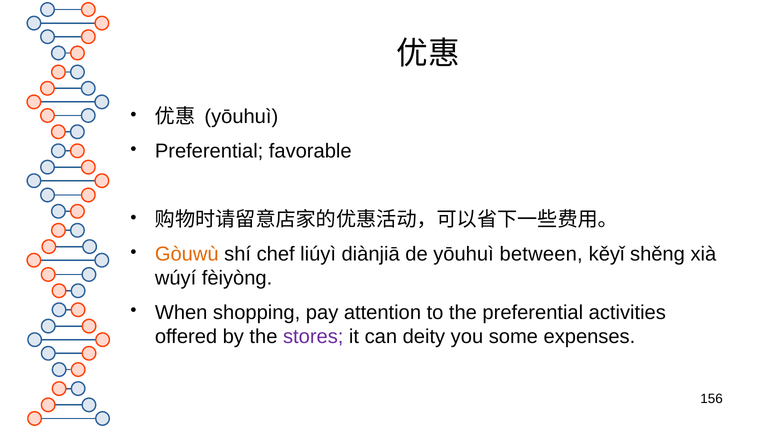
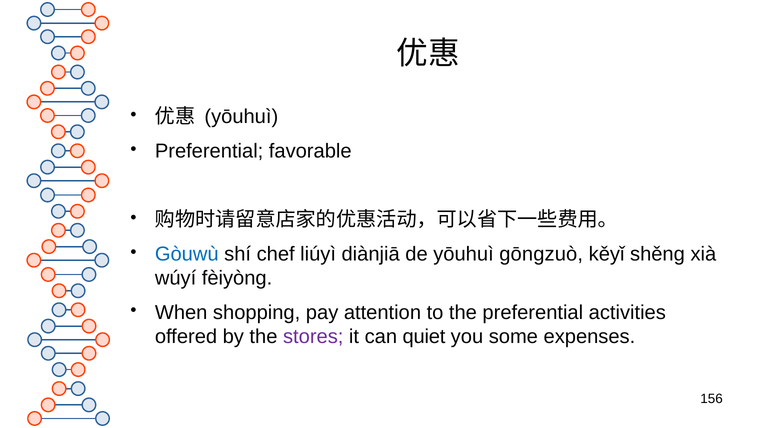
Gòuwù colour: orange -> blue
between: between -> gōngzuò
deity: deity -> quiet
